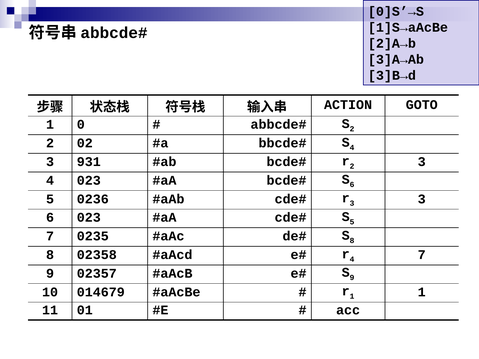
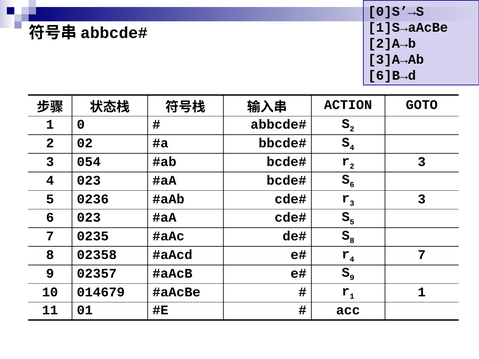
3]B→d: 3]B→d -> 6]B→d
931: 931 -> 054
